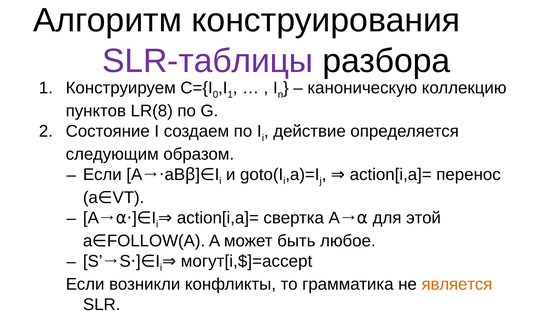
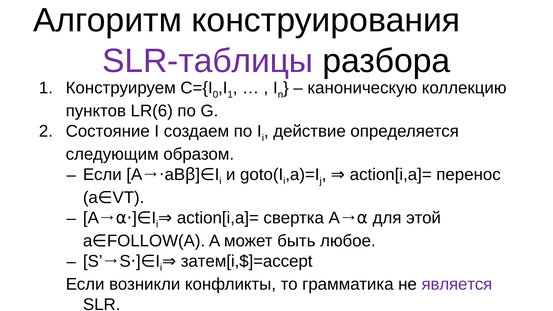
LR(8: LR(8 -> LR(6
могут[i,$]=accept: могут[i,$]=accept -> затем[i,$]=accept
является colour: orange -> purple
